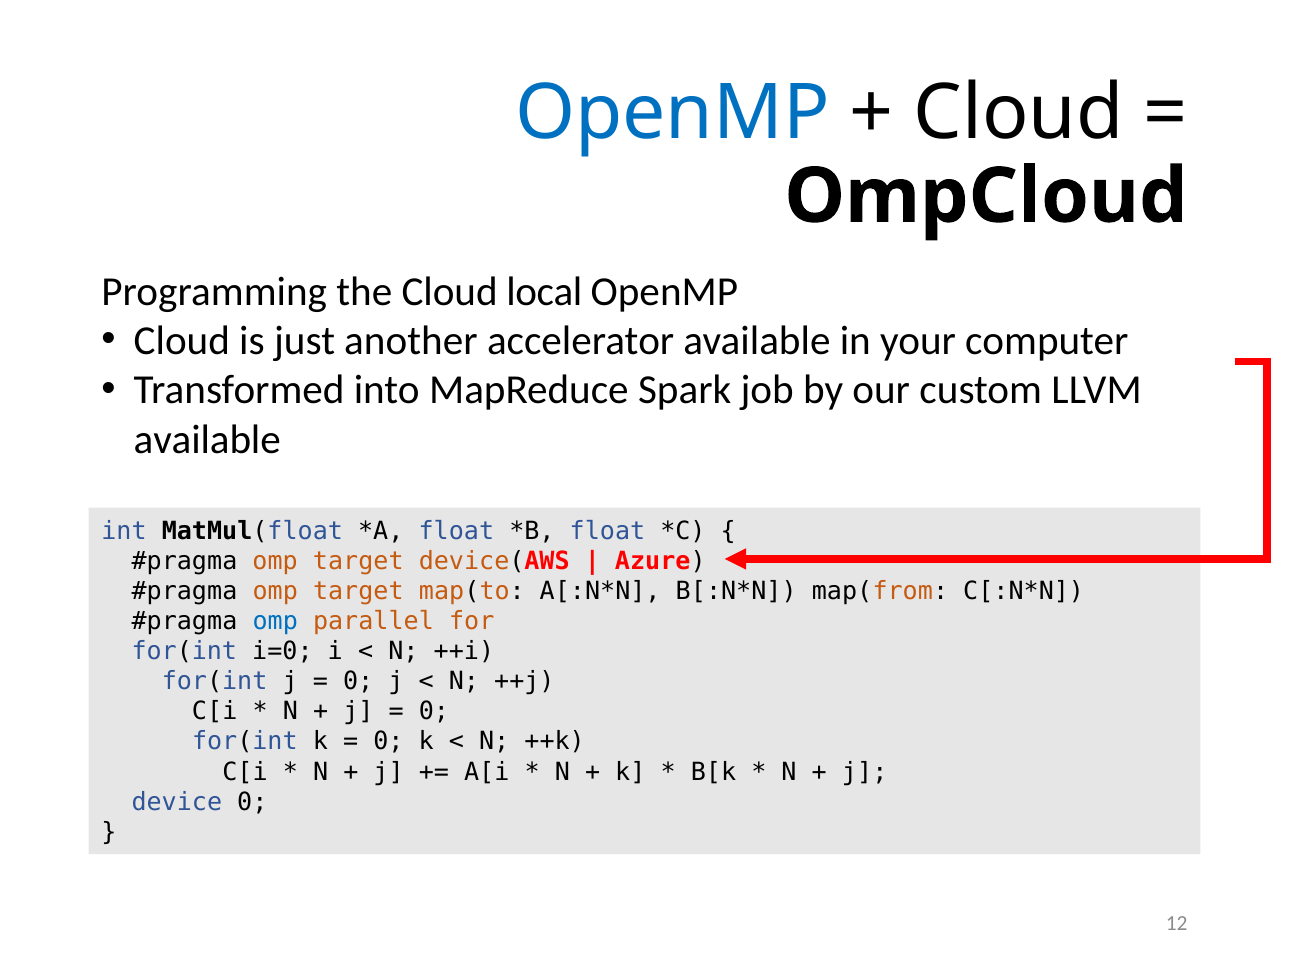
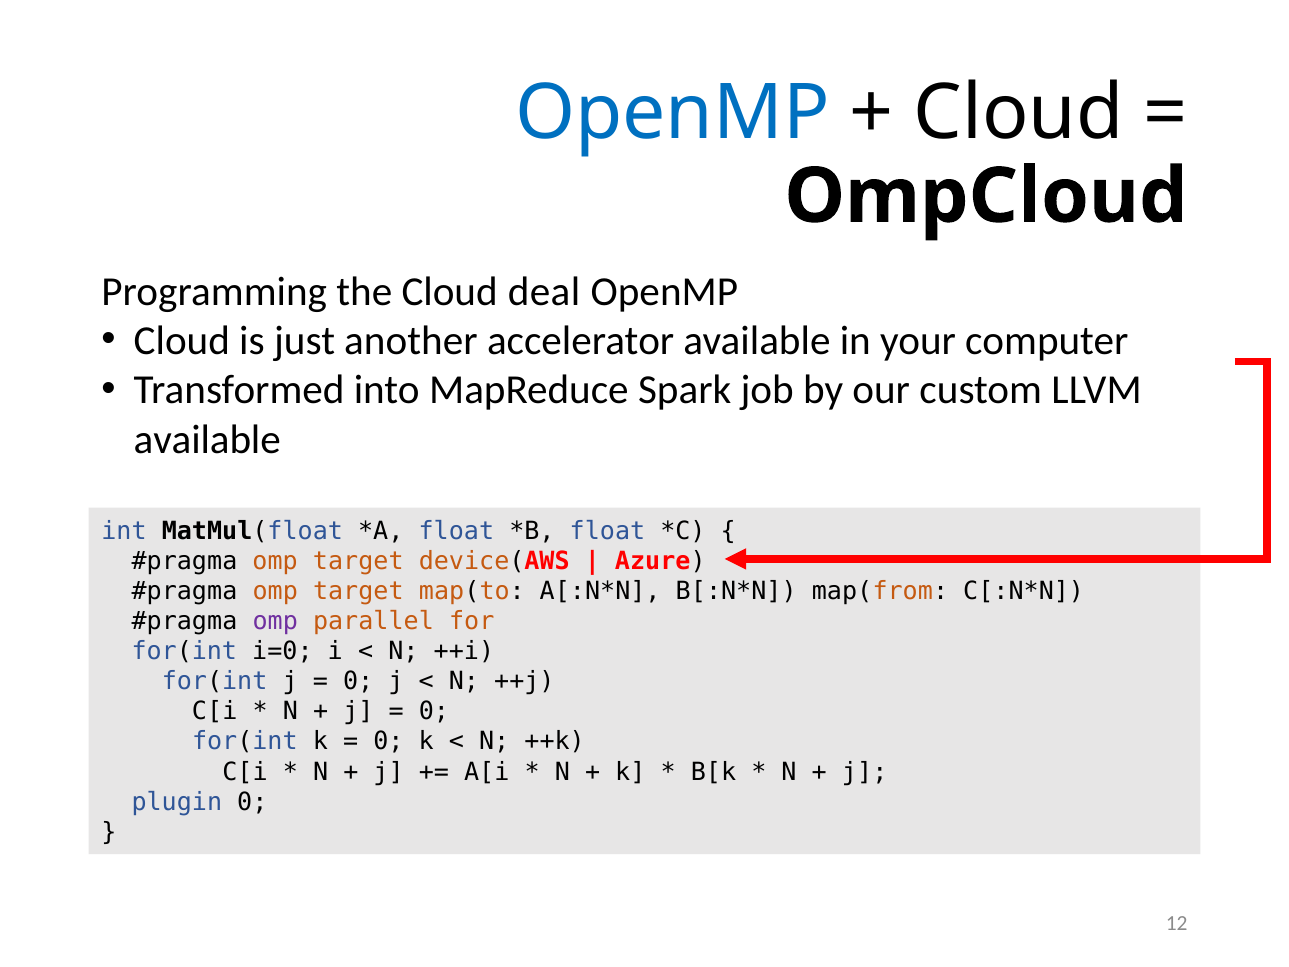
local: local -> deal
omp at (275, 621) colour: blue -> purple
device: device -> plugin
